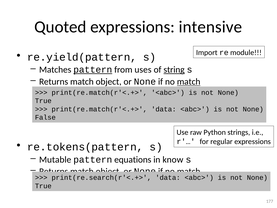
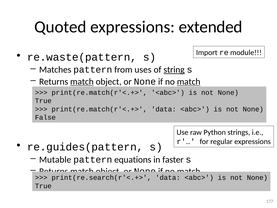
intensive: intensive -> extended
re.yield(pattern: re.yield(pattern -> re.waste(pattern
pattern at (93, 70) underline: present -> none
match at (82, 82) underline: none -> present
re.tokens(pattern: re.tokens(pattern -> re.guides(pattern
know: know -> faster
